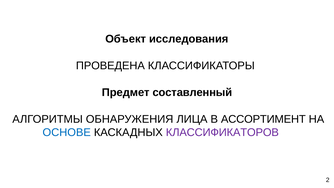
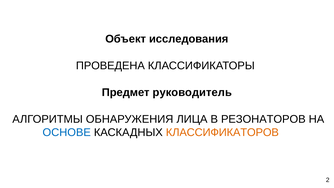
составленный: составленный -> руководитель
АССОРТИМЕНТ: АССОРТИМЕНТ -> РЕЗОНАТОРОВ
КЛАССИФИКАТОРОВ colour: purple -> orange
